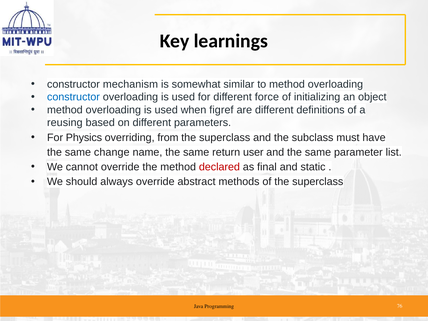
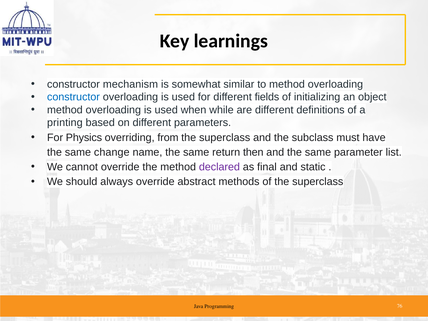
force: force -> fields
figref: figref -> while
reusing: reusing -> printing
user: user -> then
declared colour: red -> purple
